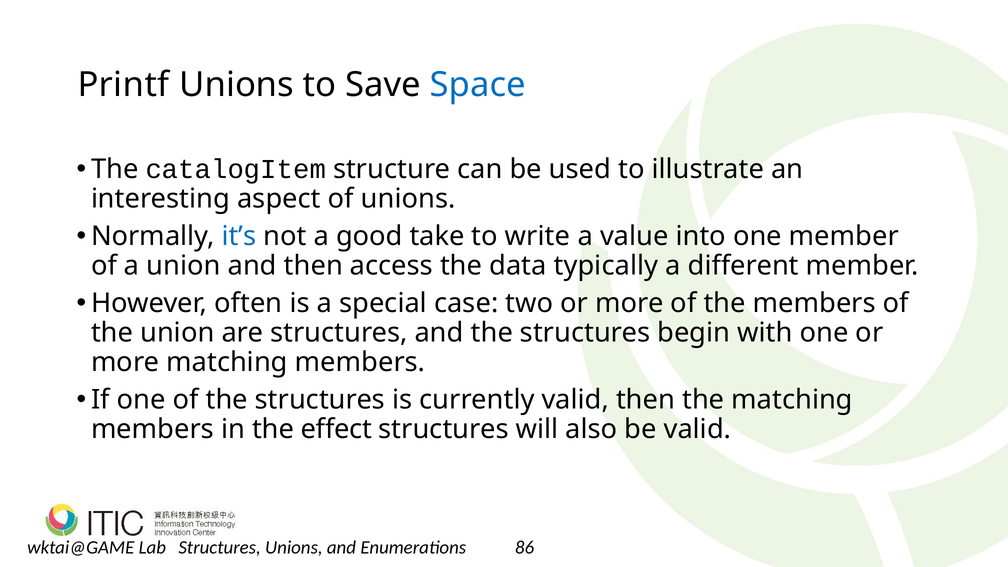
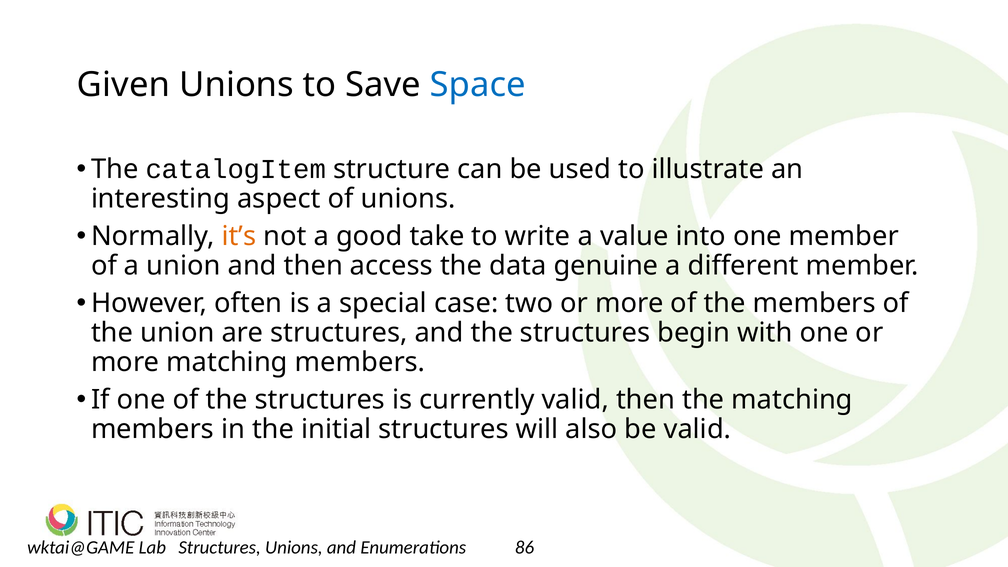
Printf: Printf -> Given
it’s colour: blue -> orange
typically: typically -> genuine
effect: effect -> initial
